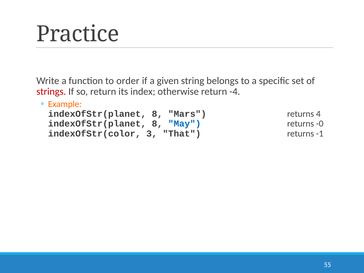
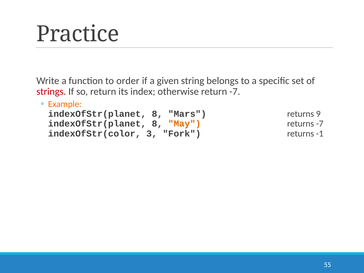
return -4: -4 -> -7
4: 4 -> 9
May colour: blue -> orange
returns -0: -0 -> -7
That: That -> Fork
